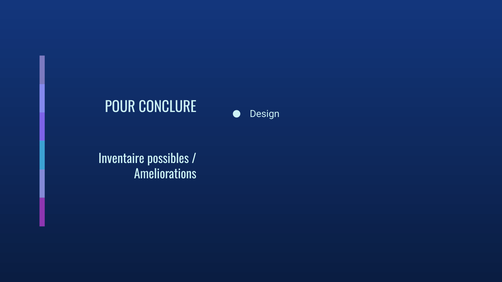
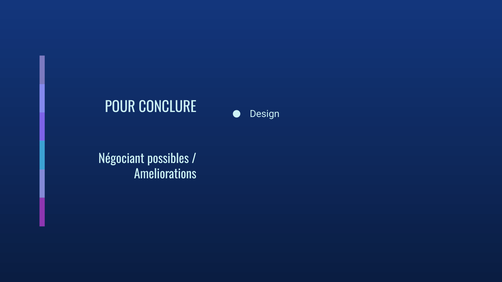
Inventaire: Inventaire -> Négociant
